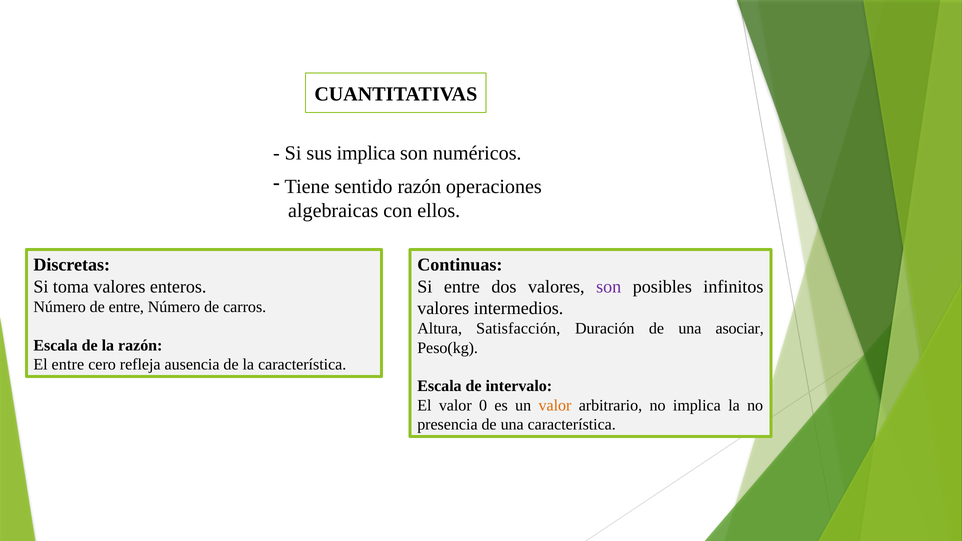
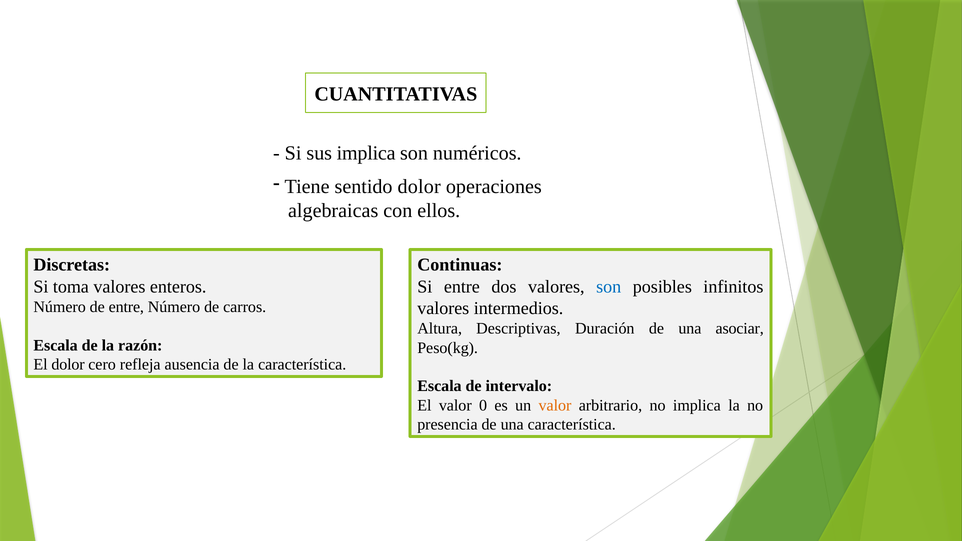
sentido razón: razón -> dolor
son at (609, 287) colour: purple -> blue
Satisfacción: Satisfacción -> Descriptivas
El entre: entre -> dolor
